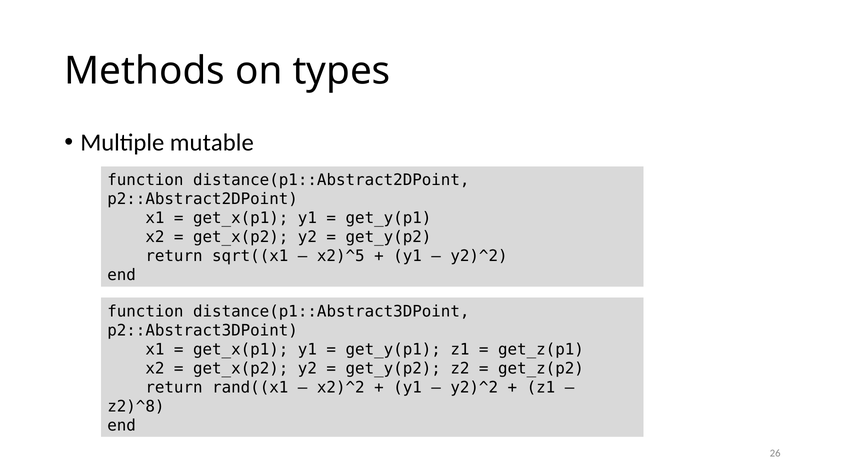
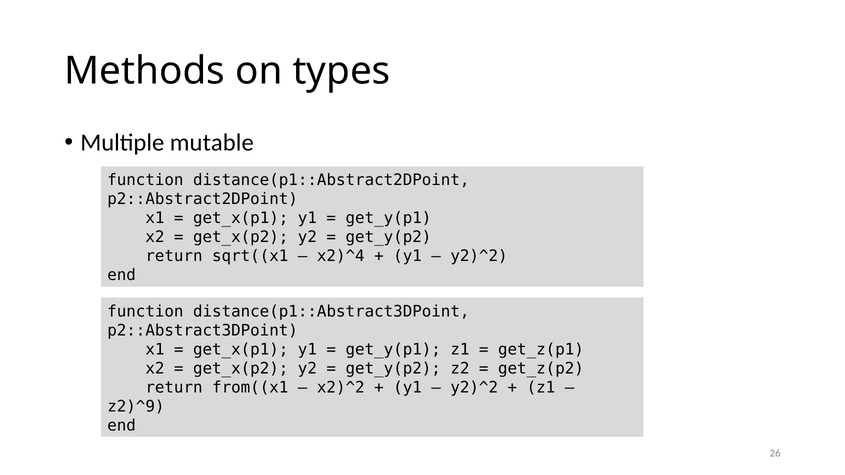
x2)^5: x2)^5 -> x2)^4
rand((x1: rand((x1 -> from((x1
z2)^8: z2)^8 -> z2)^9
